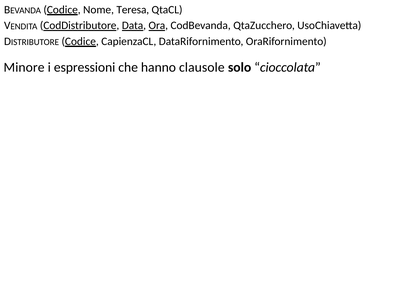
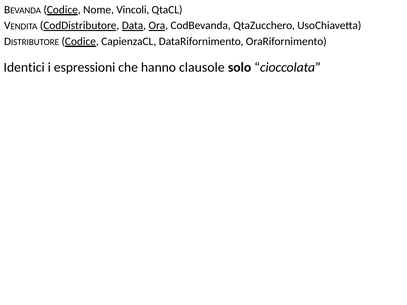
Teresa: Teresa -> Vincoli
Minore: Minore -> Identici
